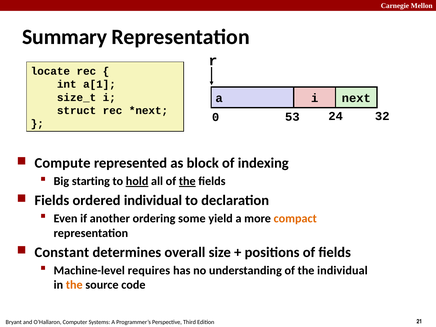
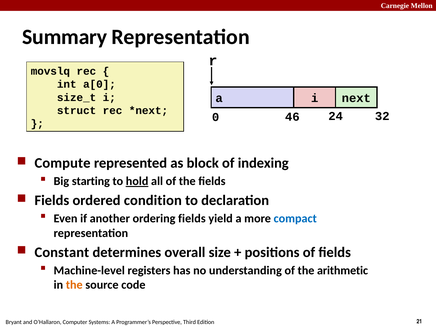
locate: locate -> movslq
a[1: a[1 -> a[0
53: 53 -> 46
the at (187, 181) underline: present -> none
ordered individual: individual -> condition
ordering some: some -> fields
compact colour: orange -> blue
requires: requires -> registers
the individual: individual -> arithmetic
